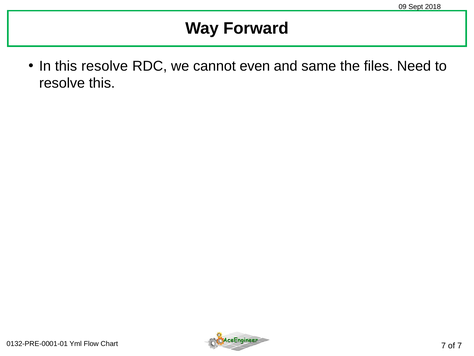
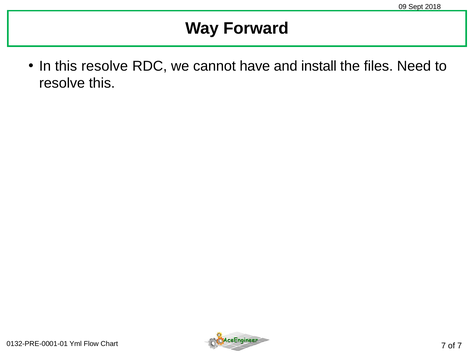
even: even -> have
same: same -> install
